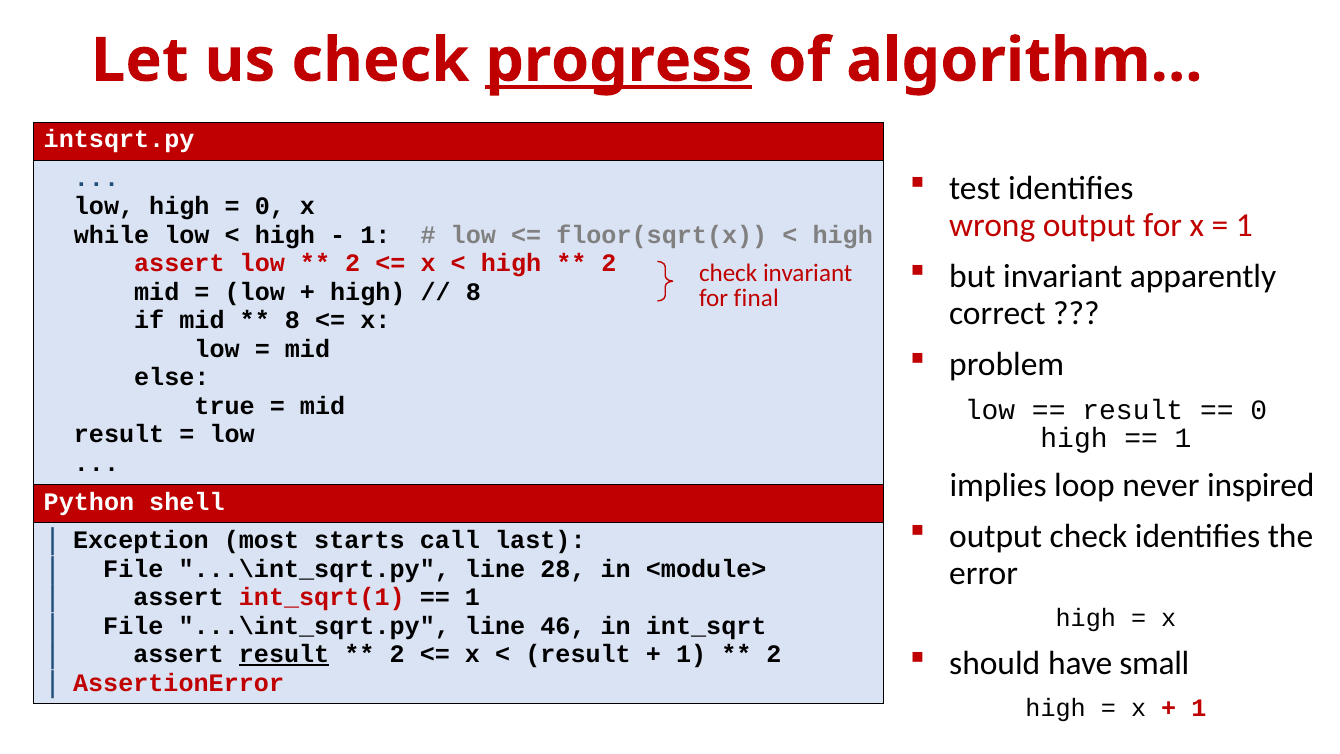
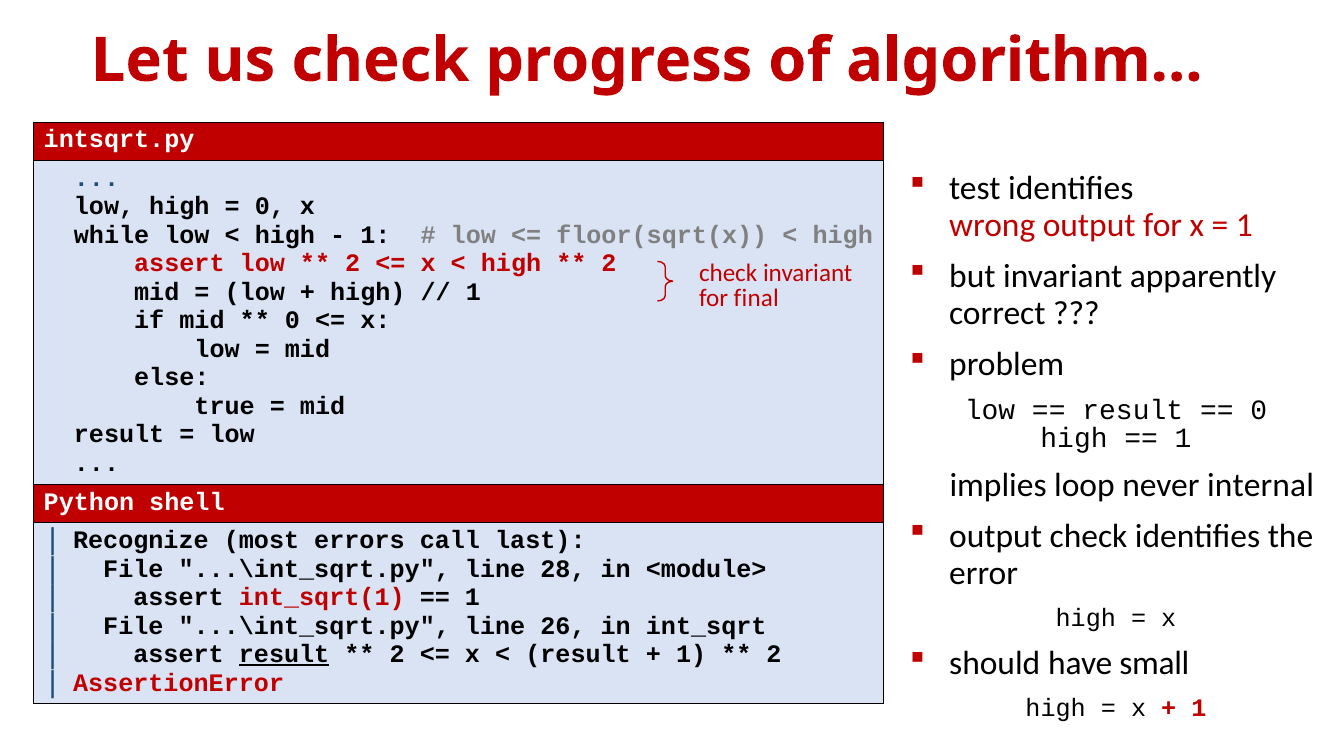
progress underline: present -> none
8 at (473, 292): 8 -> 1
8 at (292, 321): 8 -> 0
inspired: inspired -> internal
Exception: Exception -> Recognize
starts: starts -> errors
46: 46 -> 26
